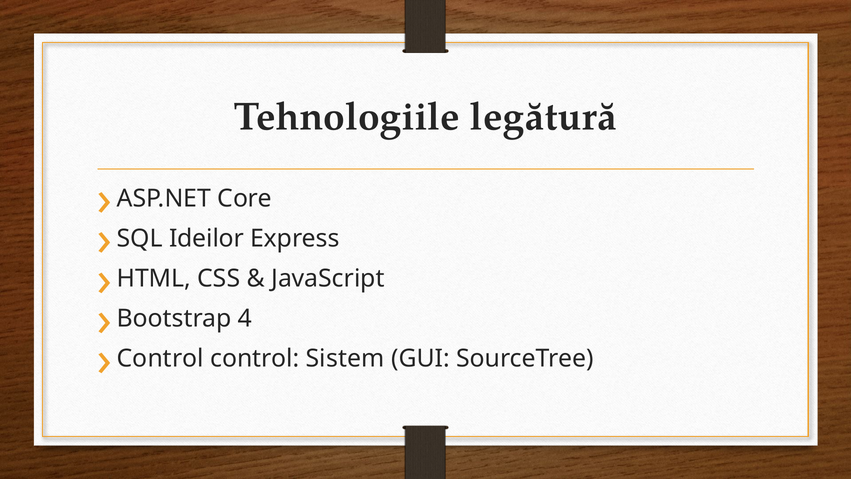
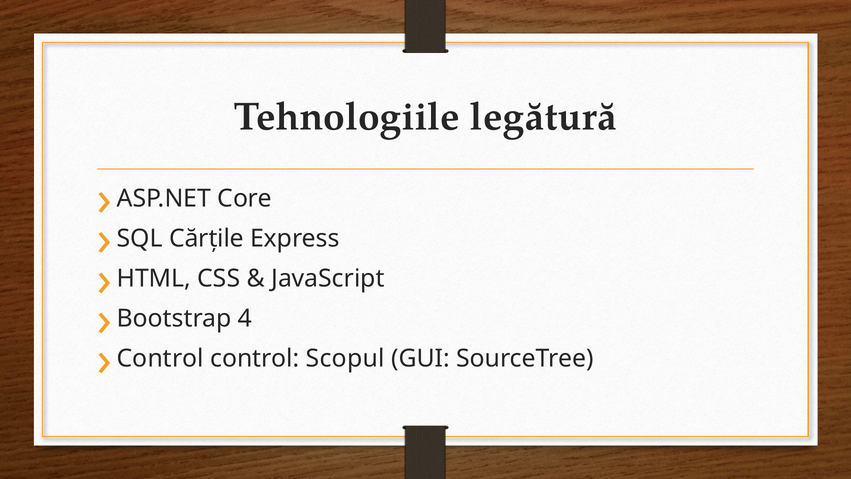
Ideilor: Ideilor -> Cărțile
Sistem: Sistem -> Scopul
